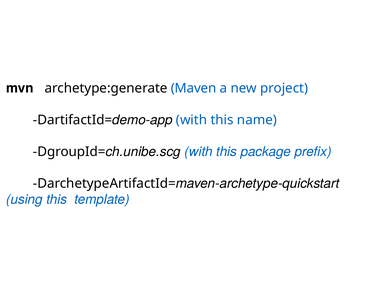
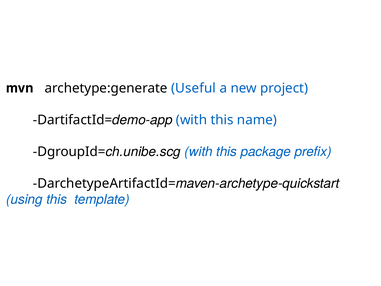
Maven: Maven -> Useful
